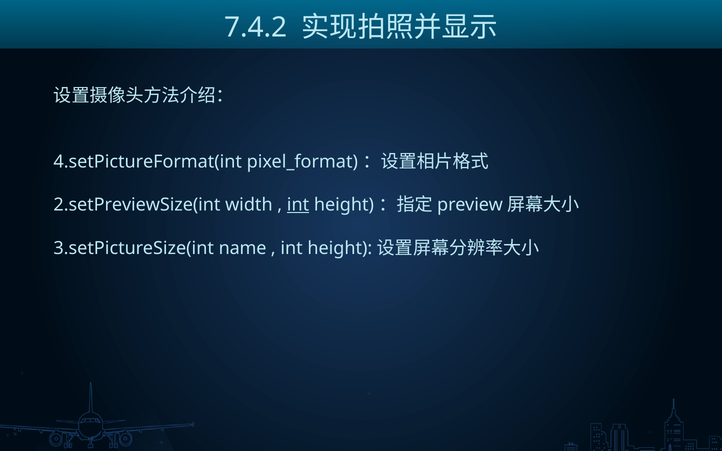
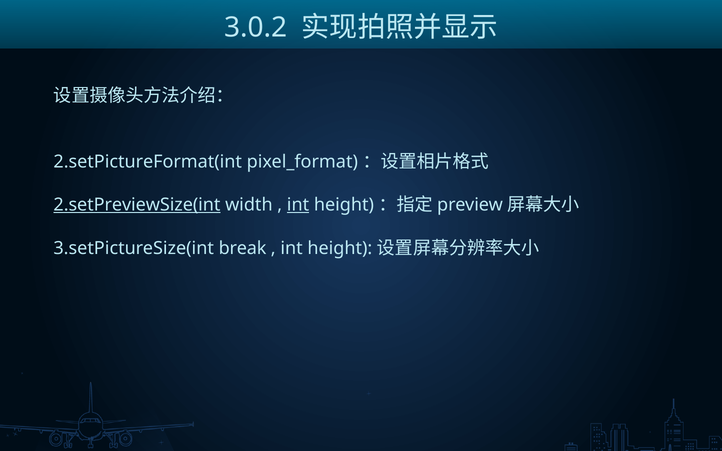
7.4.2: 7.4.2 -> 3.0.2
4.setPictureFormat(int: 4.setPictureFormat(int -> 2.setPictureFormat(int
2.setPreviewSize(int underline: none -> present
name: name -> break
